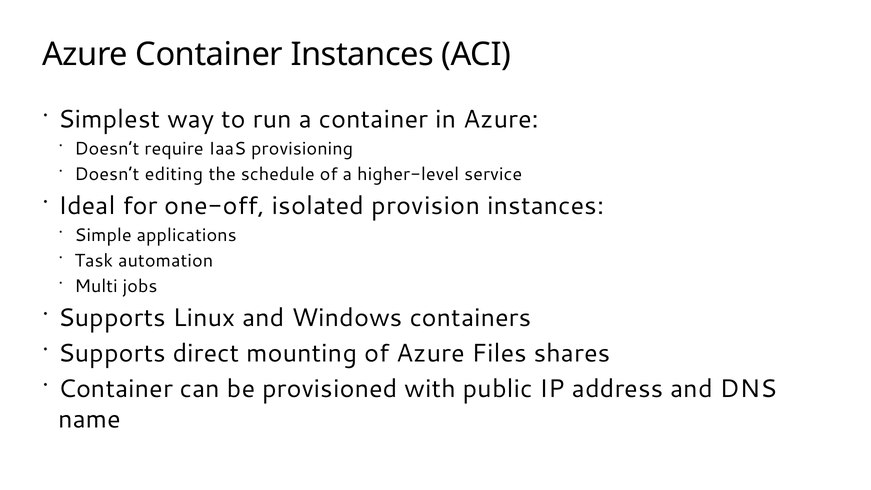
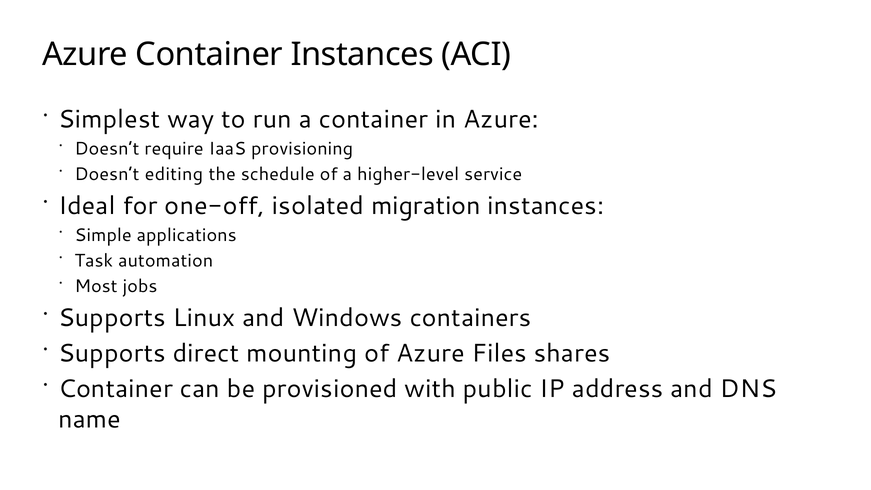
provision: provision -> migration
Multi: Multi -> Most
